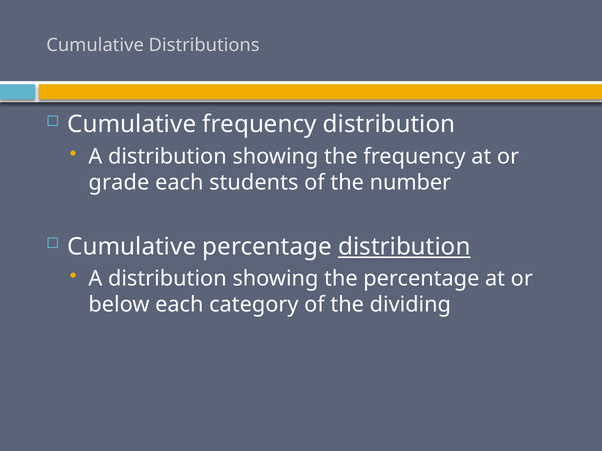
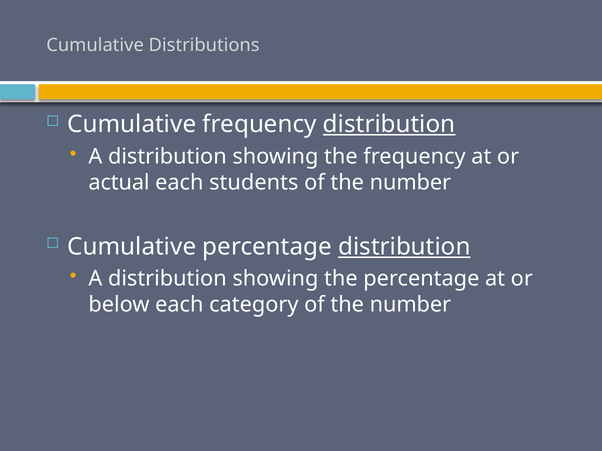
distribution at (389, 125) underline: none -> present
grade: grade -> actual
category of the dividing: dividing -> number
